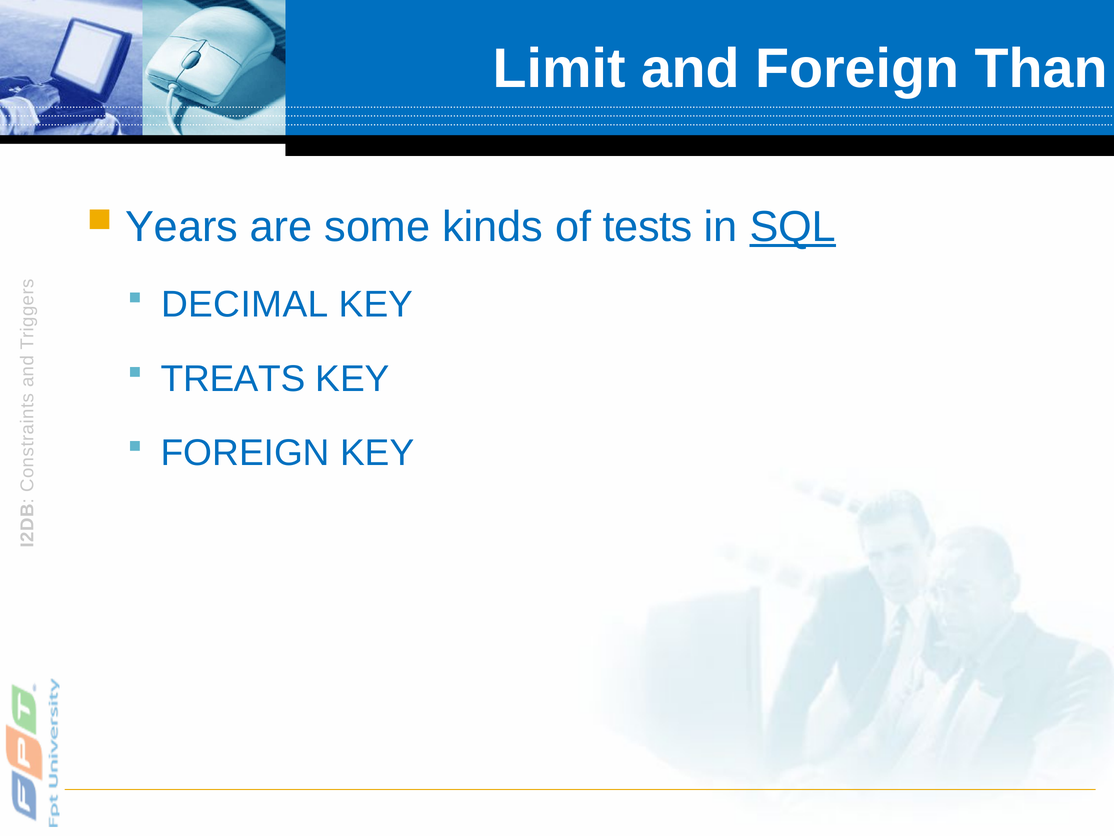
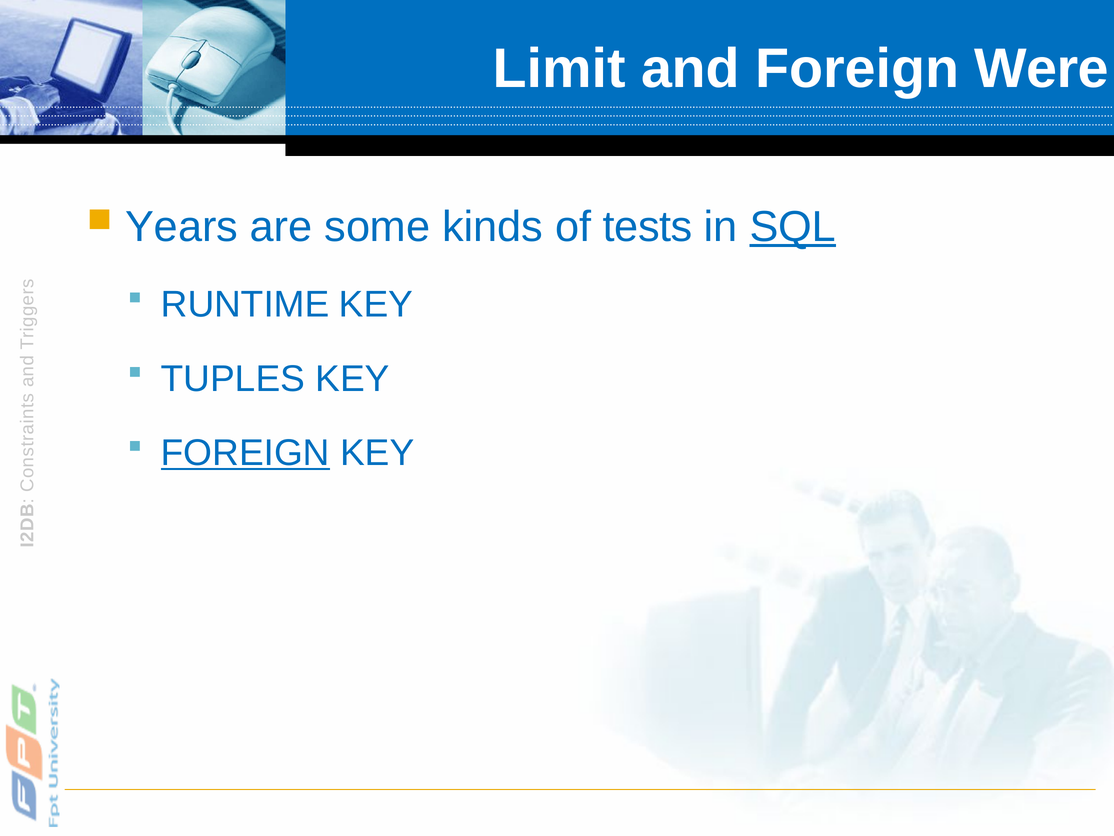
Than: Than -> Were
DECIMAL: DECIMAL -> RUNTIME
TREATS: TREATS -> TUPLES
FOREIGN at (245, 453) underline: none -> present
